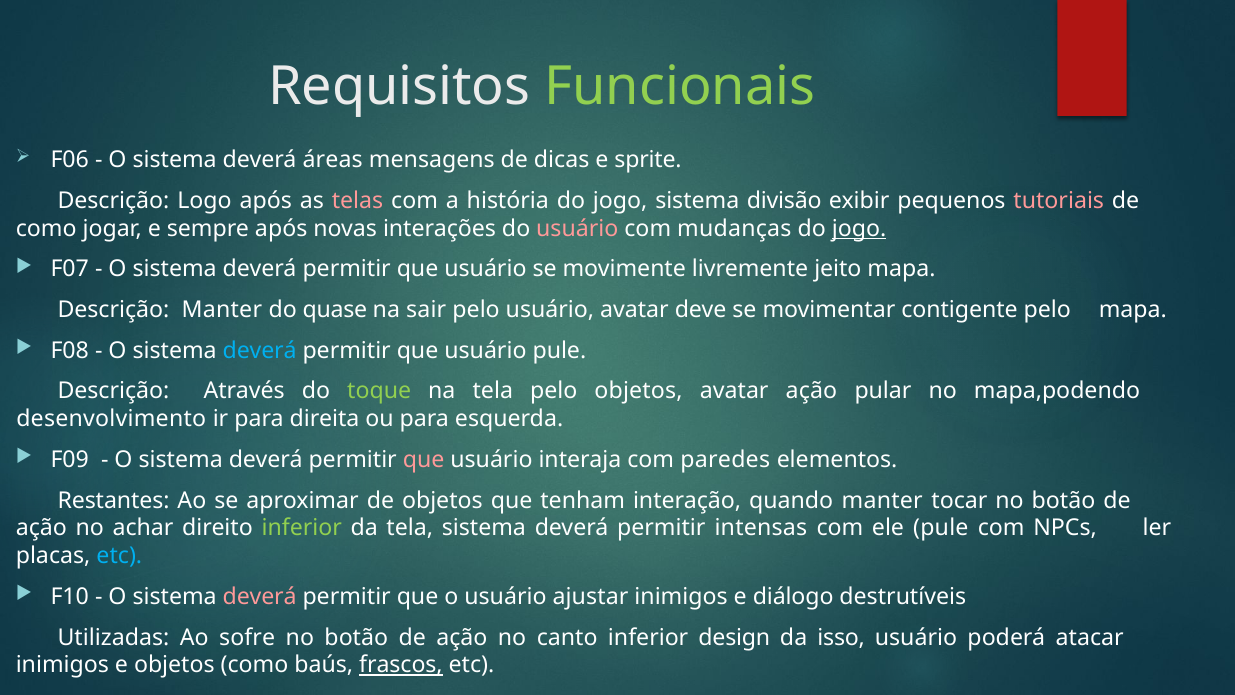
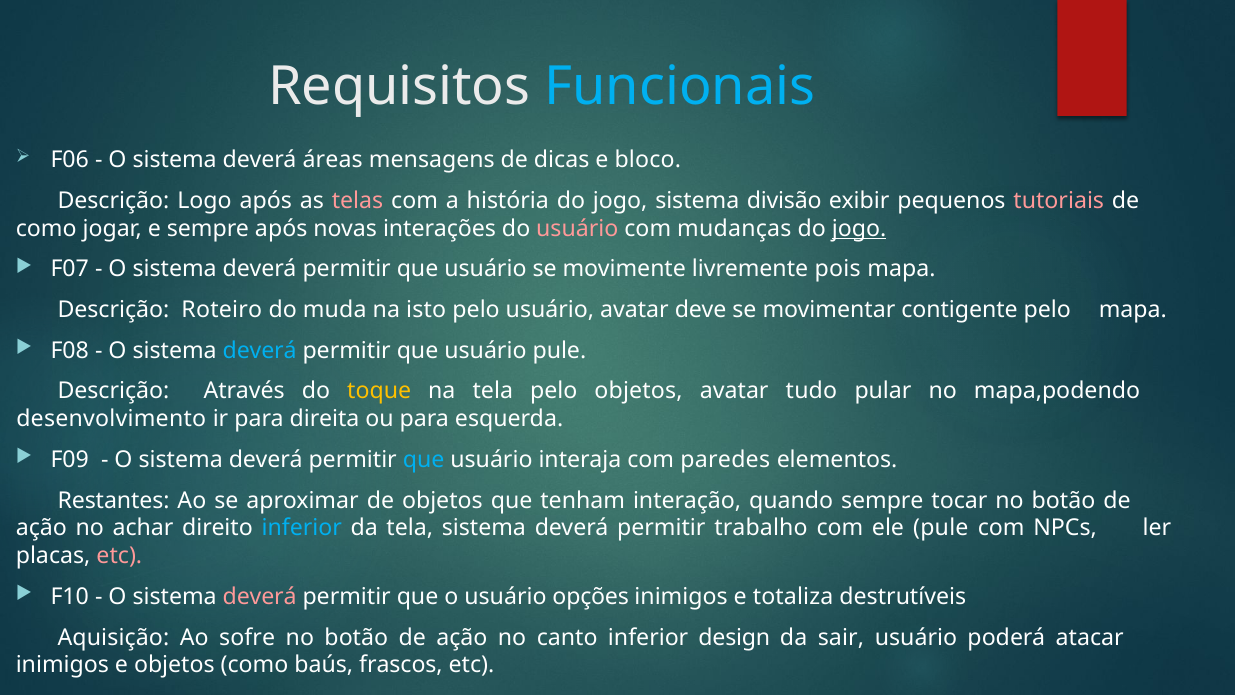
Funcionais colour: light green -> light blue
sprite: sprite -> bloco
jeito: jeito -> pois
Descrição Manter: Manter -> Roteiro
quase: quase -> muda
sair: sair -> isto
toque colour: light green -> yellow
avatar ação: ação -> tudo
que at (424, 460) colour: pink -> light blue
quando manter: manter -> sempre
inferior at (302, 528) colour: light green -> light blue
intensas: intensas -> trabalho
etc at (119, 556) colour: light blue -> pink
ajustar: ajustar -> opções
diálogo: diálogo -> totaliza
Utilizadas: Utilizadas -> Aquisição
isso: isso -> sair
frascos underline: present -> none
